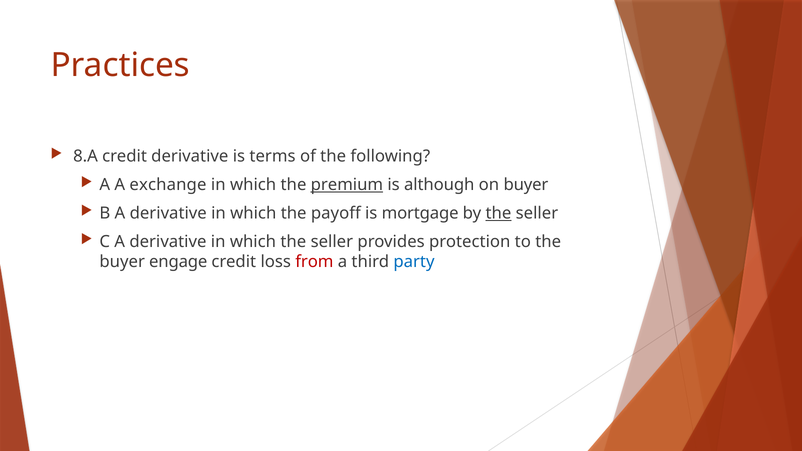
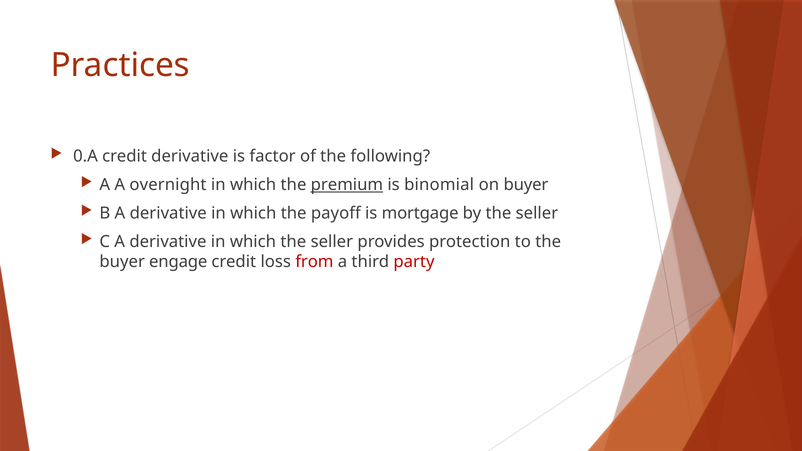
8.A: 8.A -> 0.A
terms: terms -> factor
exchange: exchange -> overnight
although: although -> binomial
the at (498, 213) underline: present -> none
party colour: blue -> red
